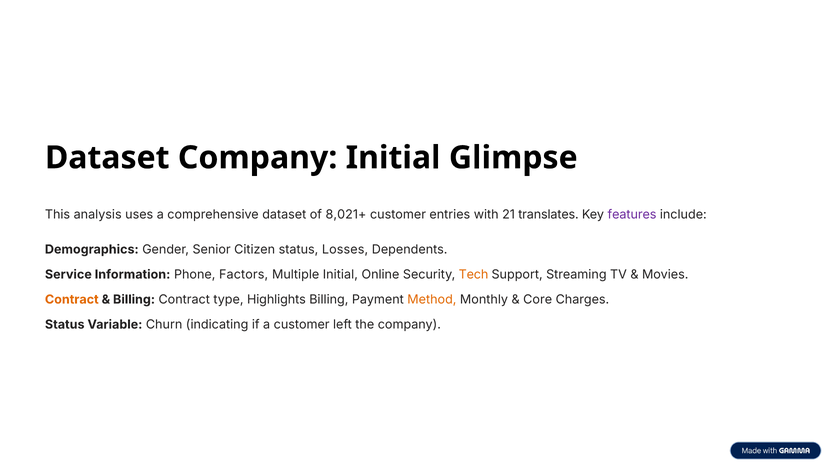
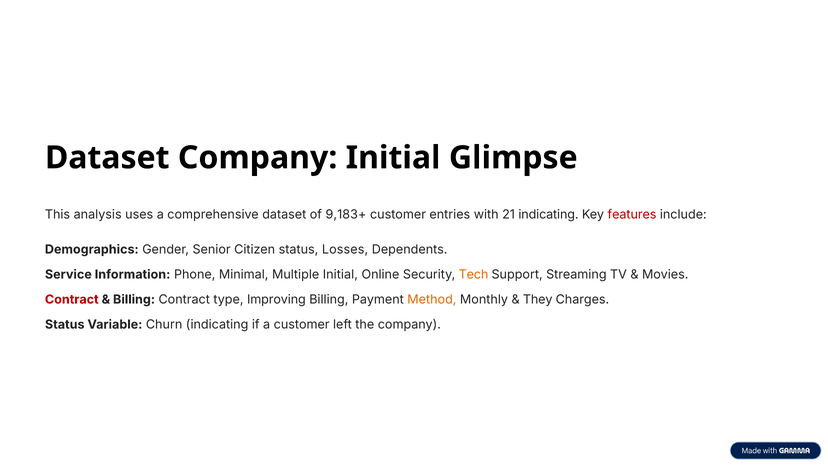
8,021+: 8,021+ -> 9,183+
21 translates: translates -> indicating
features colour: purple -> red
Factors: Factors -> Minimal
Contract at (72, 299) colour: orange -> red
Highlights: Highlights -> Improving
Core: Core -> They
